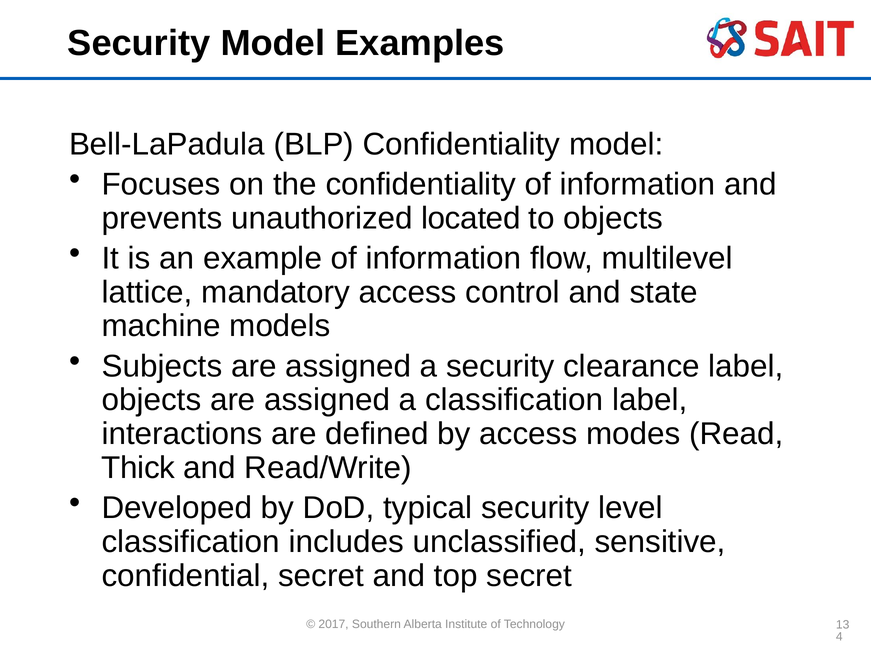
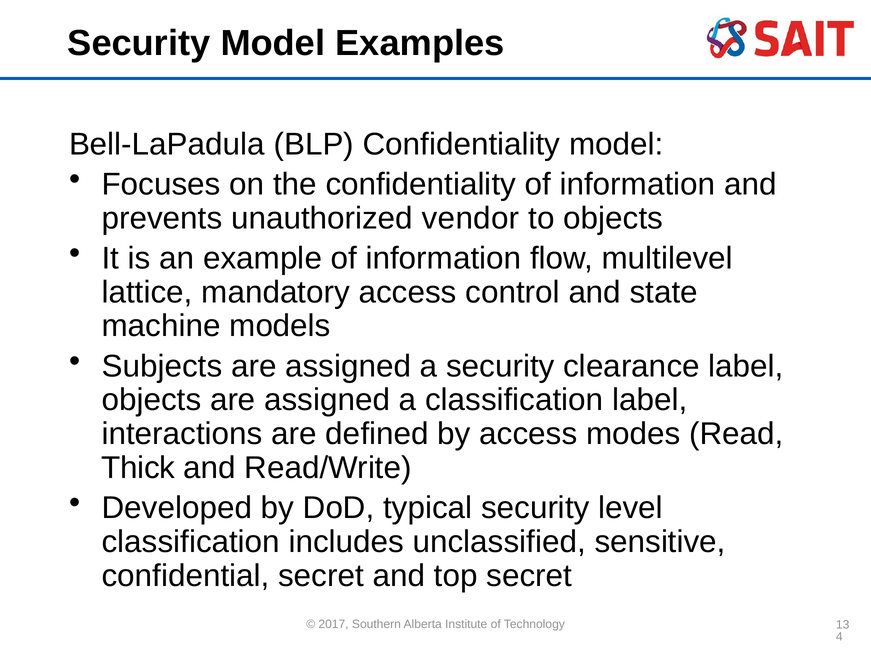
located: located -> vendor
